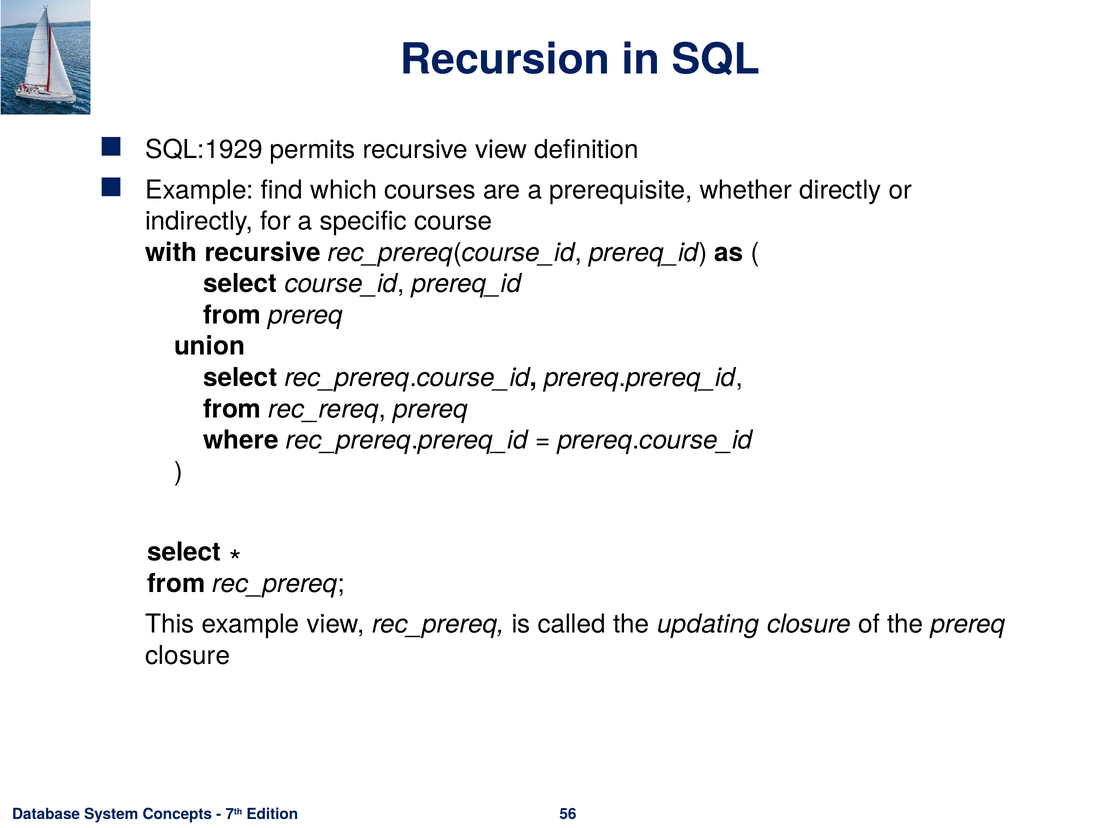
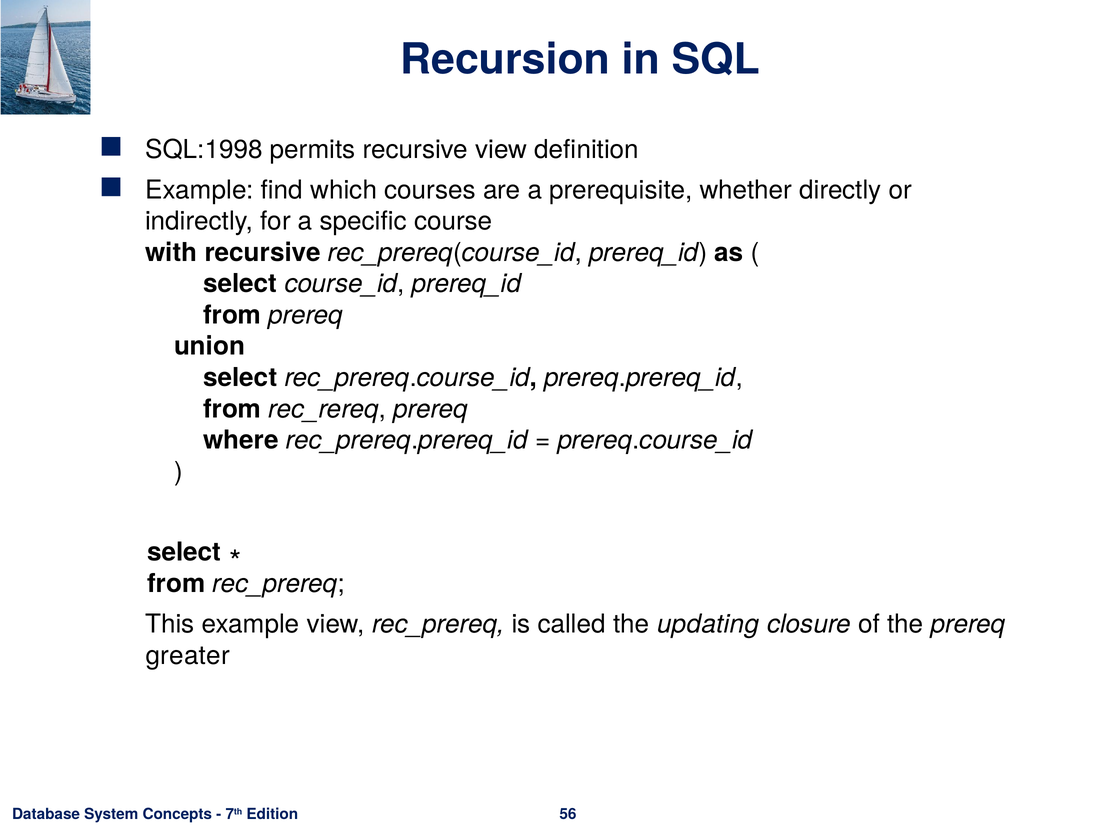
SQL:1929: SQL:1929 -> SQL:1998
closure at (188, 655): closure -> greater
